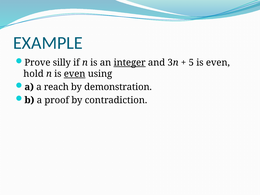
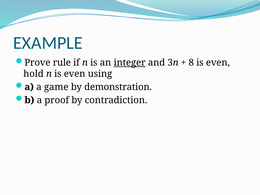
silly: silly -> rule
5: 5 -> 8
even at (75, 74) underline: present -> none
reach: reach -> game
